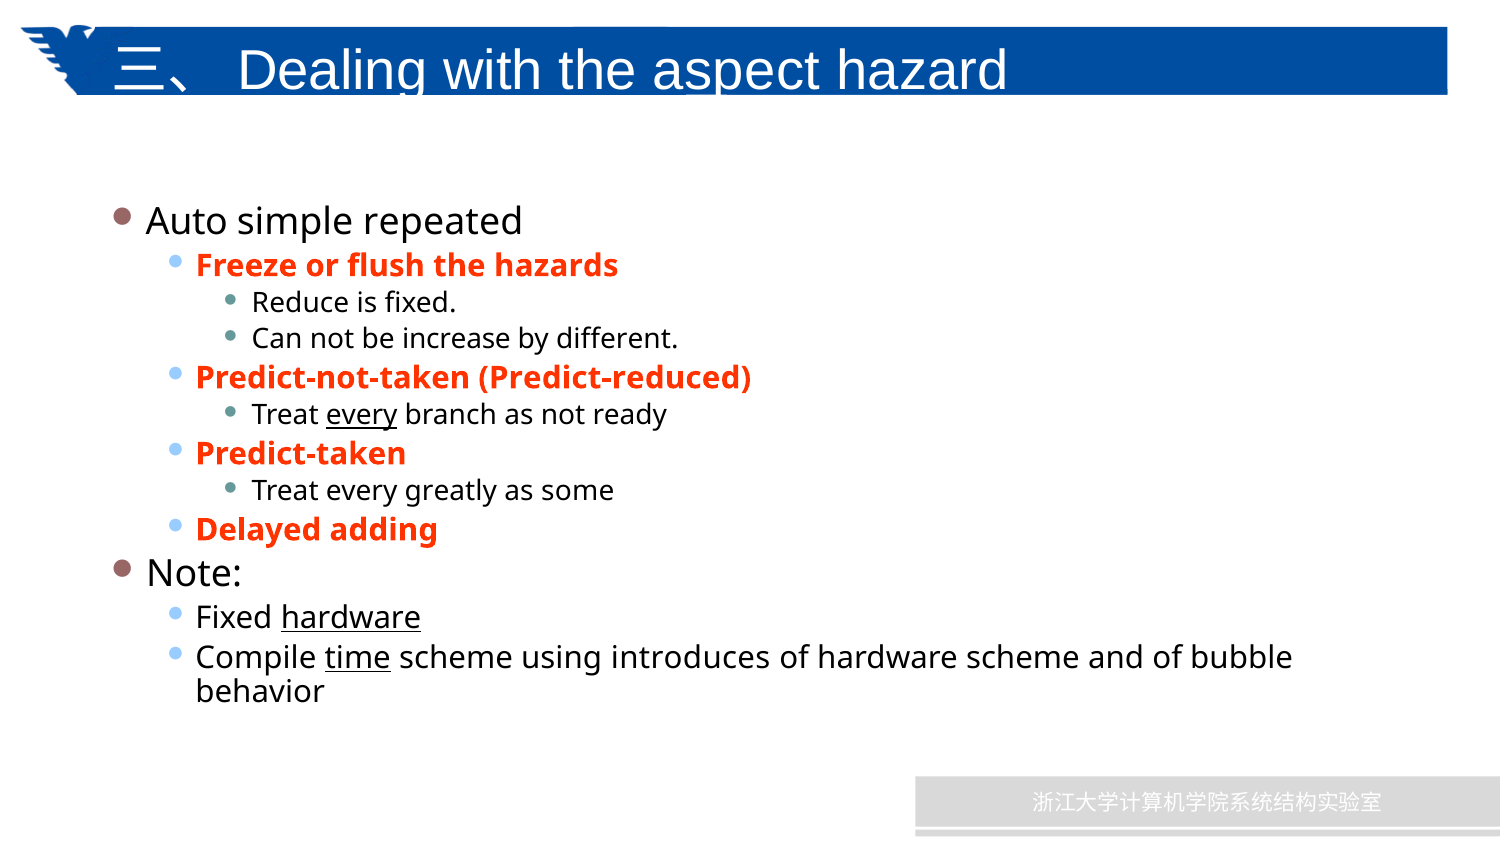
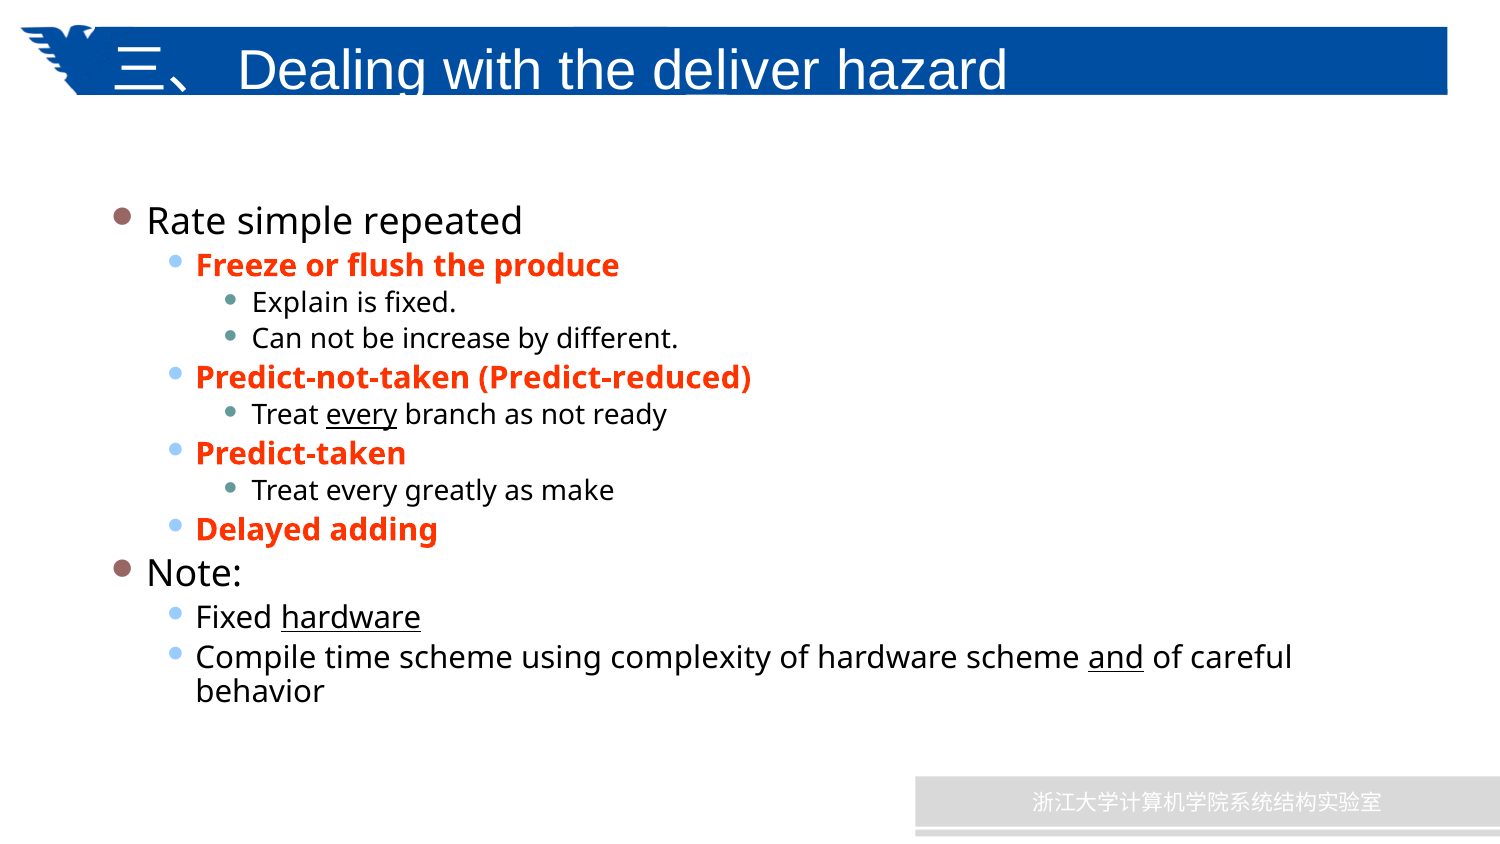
aspect: aspect -> deliver
Auto: Auto -> Rate
hazards: hazards -> produce
Reduce: Reduce -> Explain
some: some -> make
time underline: present -> none
introduces: introduces -> complexity
and underline: none -> present
bubble: bubble -> careful
